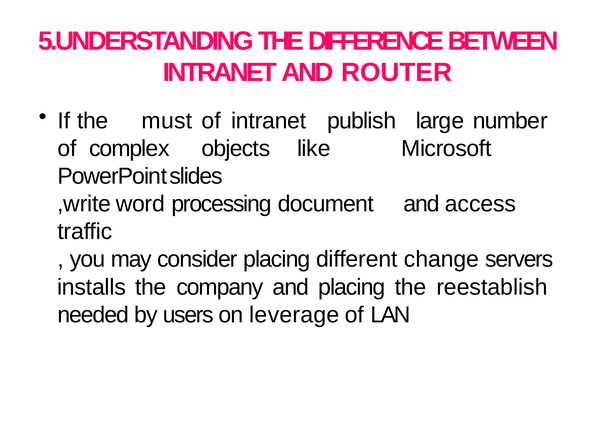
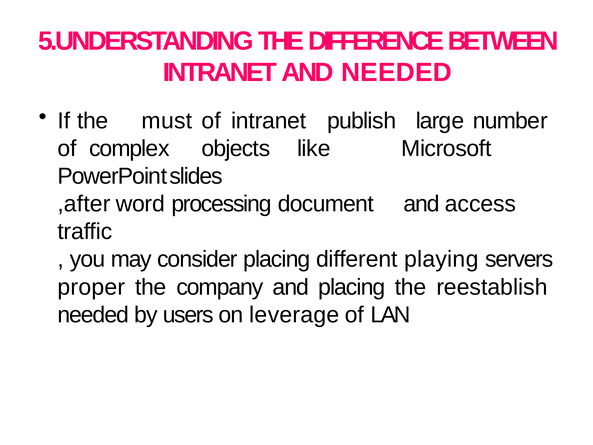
AND ROUTER: ROUTER -> NEEDED
,write: ,write -> ,after
change: change -> playing
installs: installs -> proper
